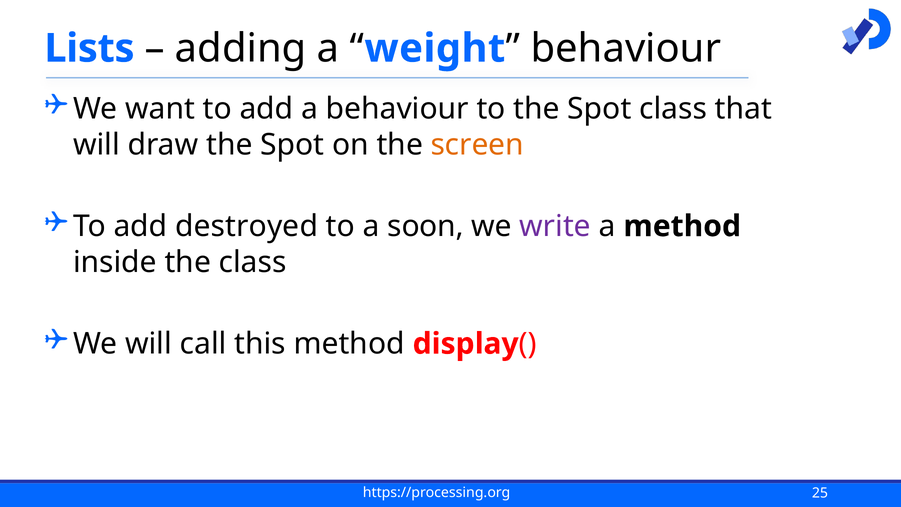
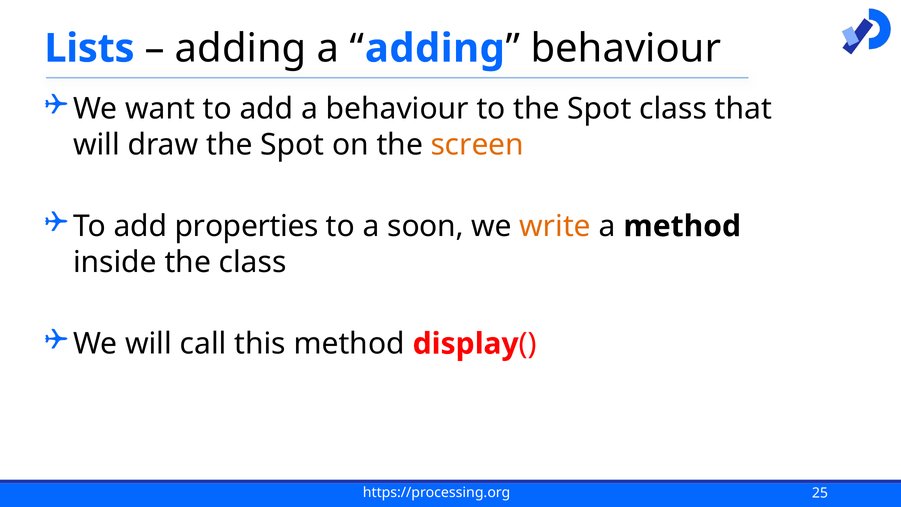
weight at (435, 48): weight -> adding
destroyed: destroyed -> properties
write colour: purple -> orange
